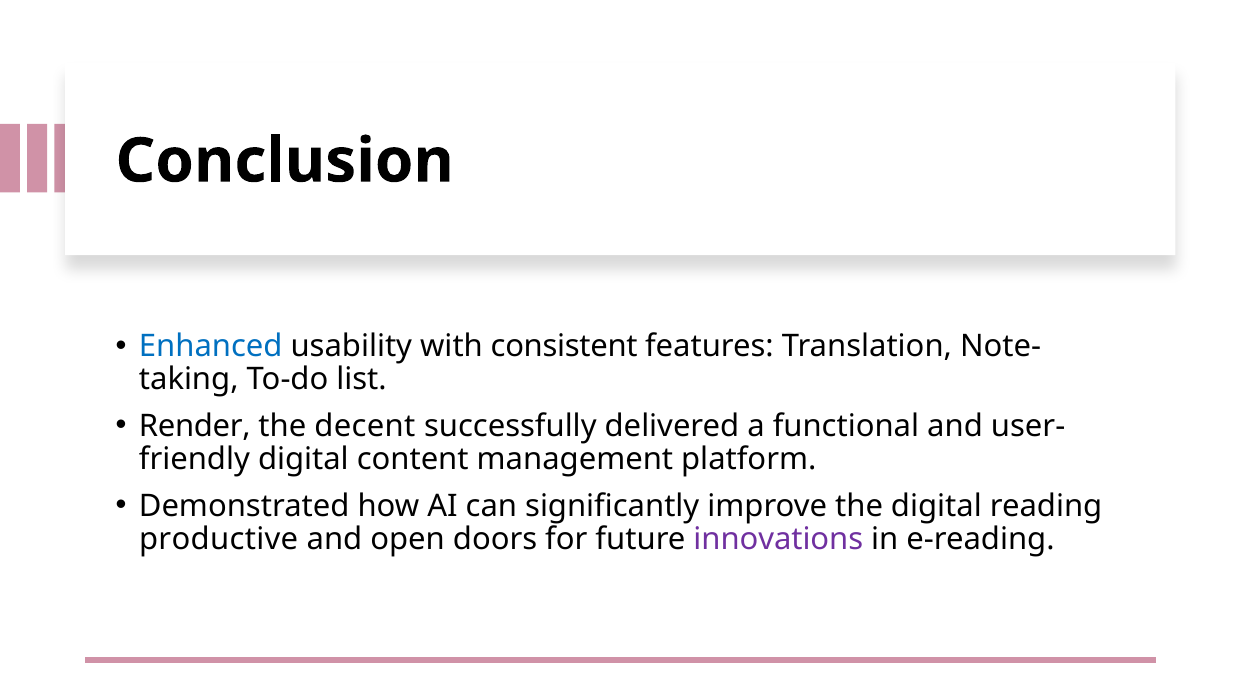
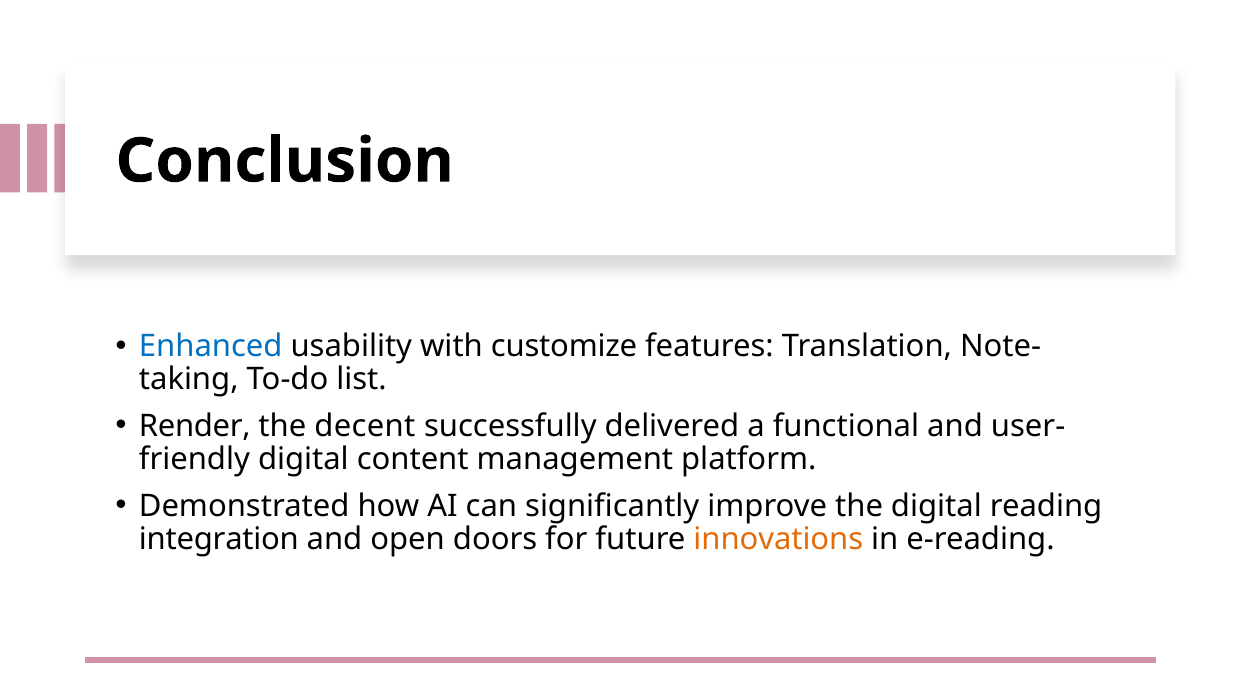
consistent: consistent -> customize
productive: productive -> integration
innovations colour: purple -> orange
